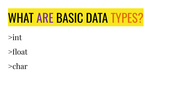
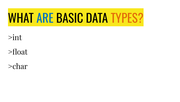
ARE colour: purple -> blue
